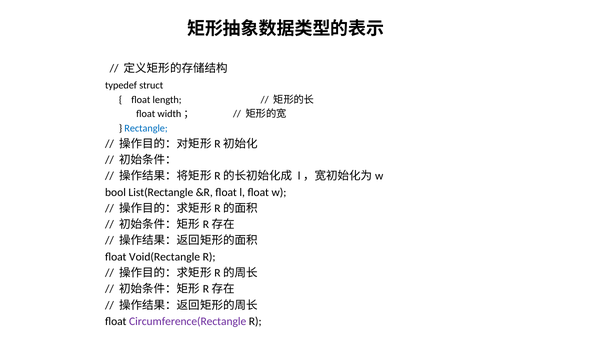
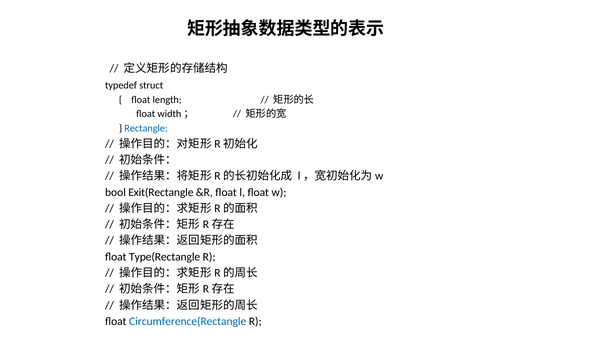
List(Rectangle: List(Rectangle -> Exit(Rectangle
Void(Rectangle: Void(Rectangle -> Type(Rectangle
Circumference(Rectangle colour: purple -> blue
